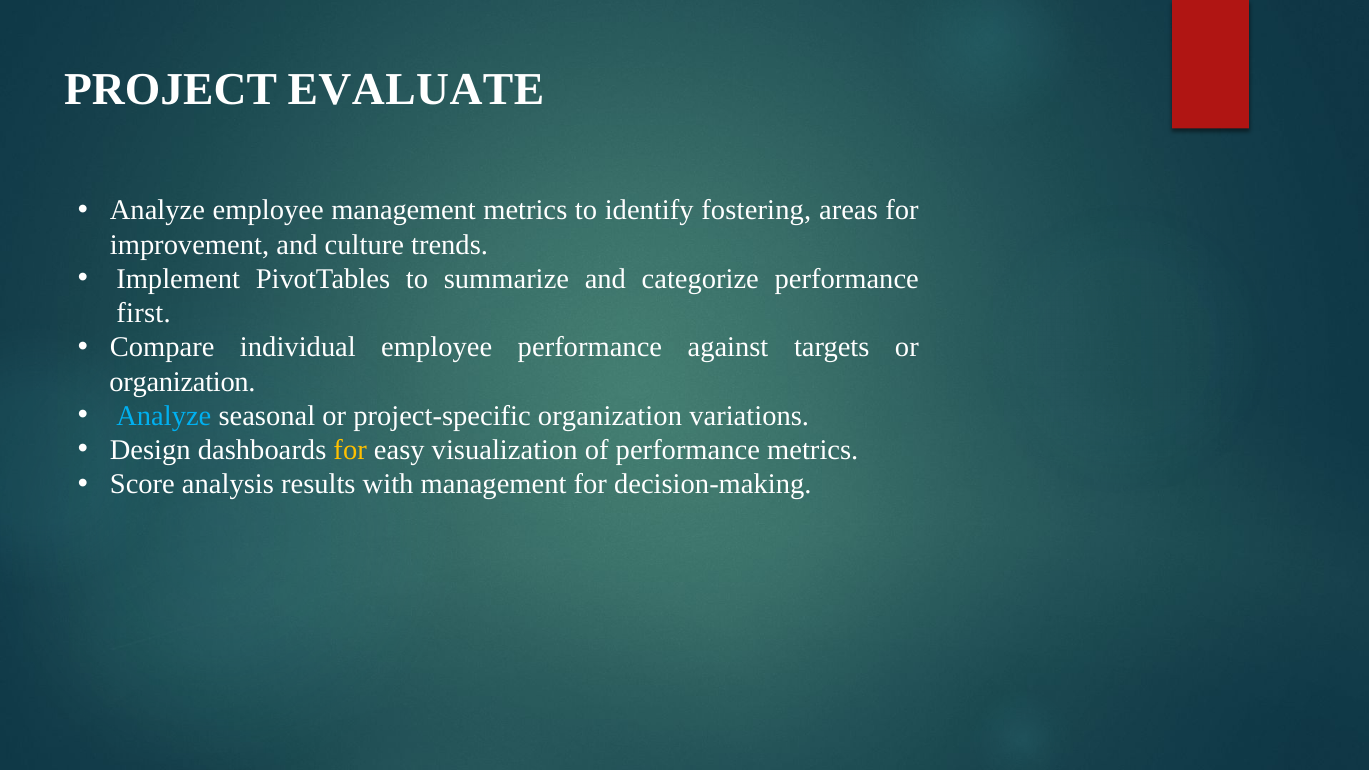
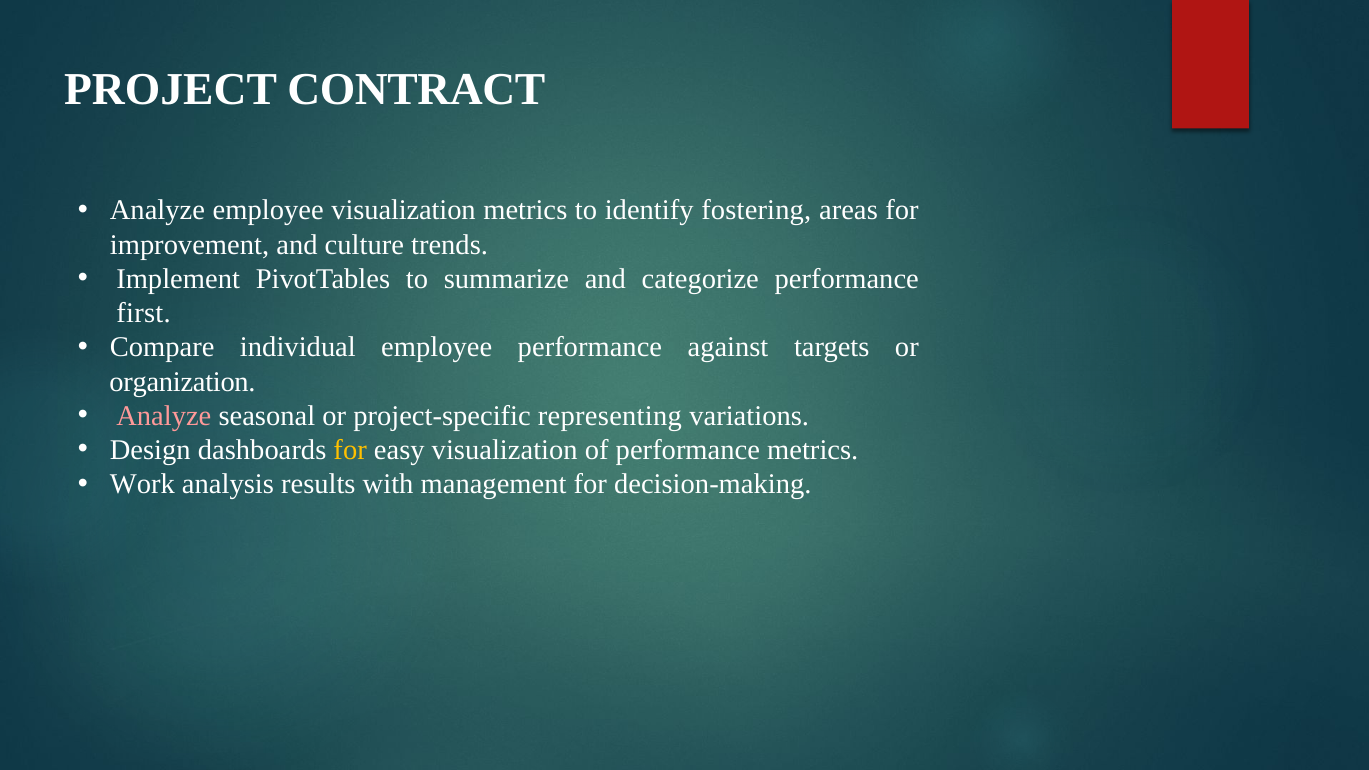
EVALUATE: EVALUATE -> CONTRACT
employee management: management -> visualization
Analyze at (164, 416) colour: light blue -> pink
project-specific organization: organization -> representing
Score: Score -> Work
